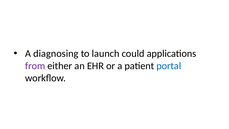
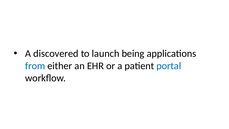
diagnosing: diagnosing -> discovered
could: could -> being
from colour: purple -> blue
